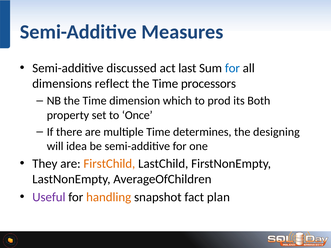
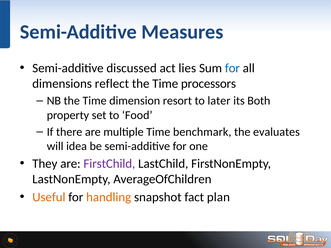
last: last -> lies
which: which -> resort
prod: prod -> later
Once: Once -> Food
determines: determines -> benchmark
designing: designing -> evaluates
FirstChild colour: orange -> purple
Useful colour: purple -> orange
